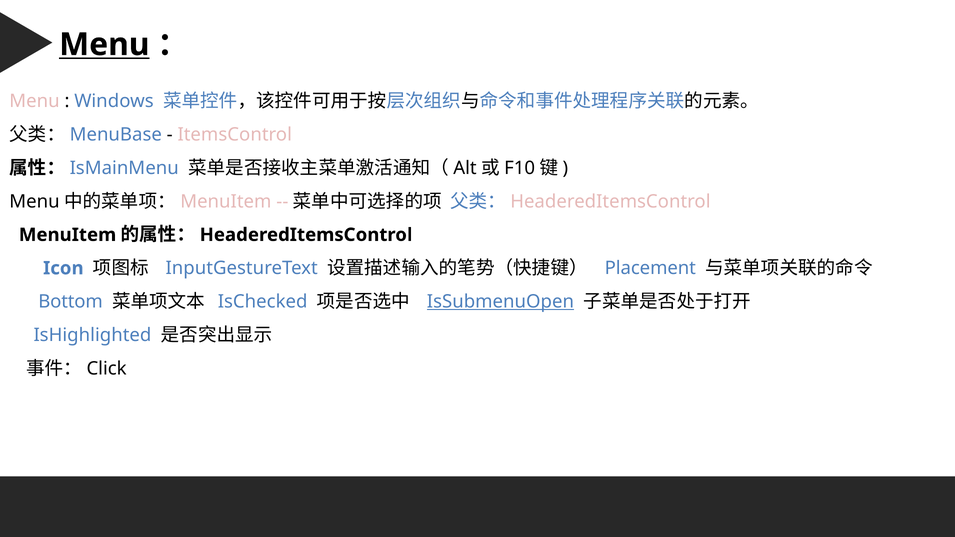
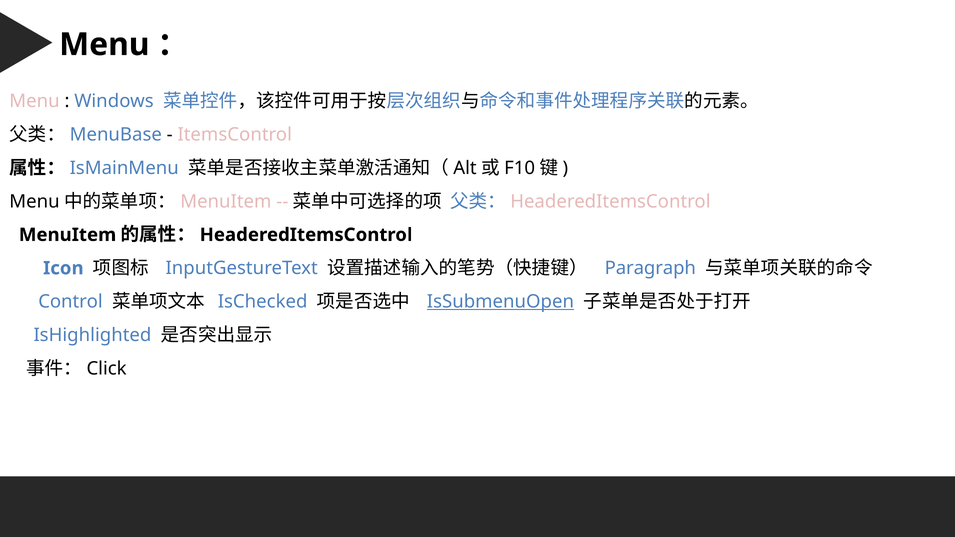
Menu at (104, 45) underline: present -> none
Placement: Placement -> Paragraph
Bottom: Bottom -> Control
